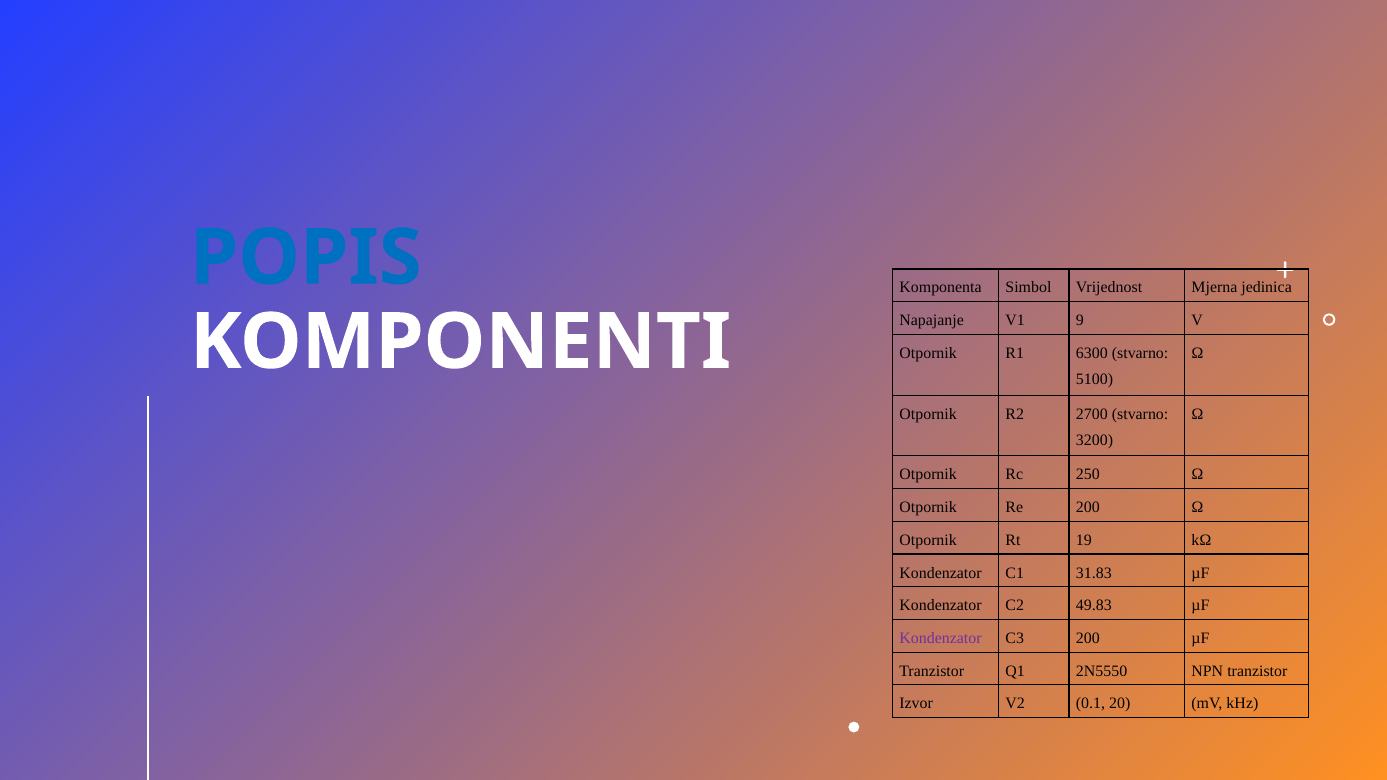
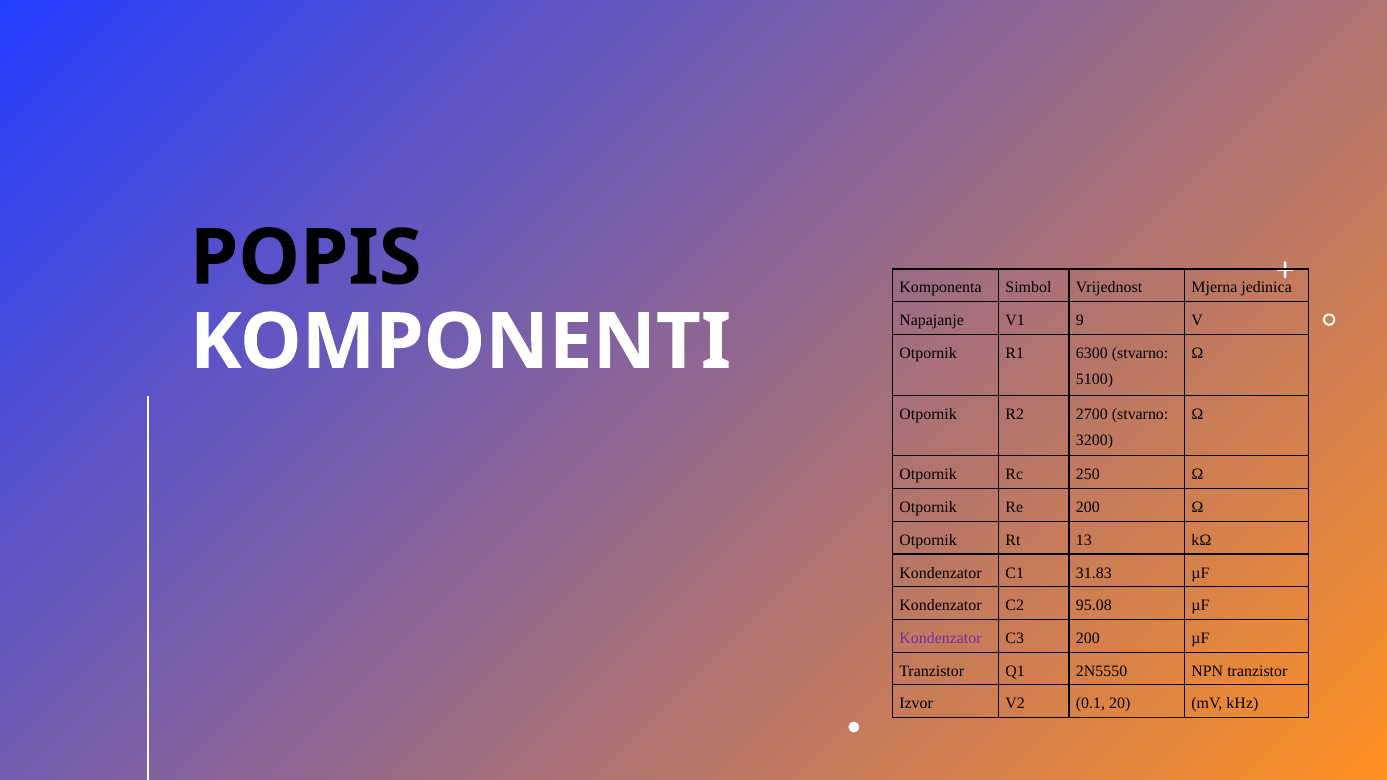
POPIS colour: blue -> black
19: 19 -> 13
49.83: 49.83 -> 95.08
